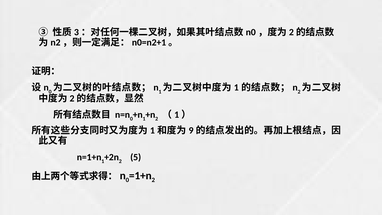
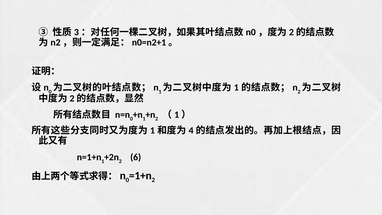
9: 9 -> 4
5: 5 -> 6
